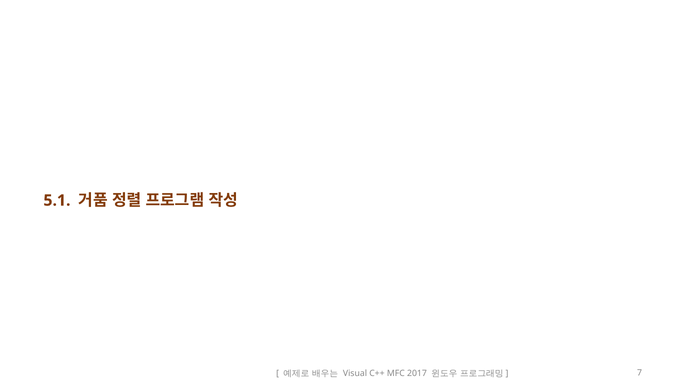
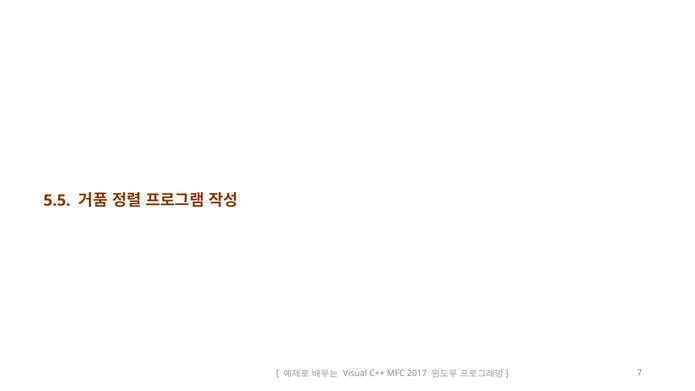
5.1: 5.1 -> 5.5
